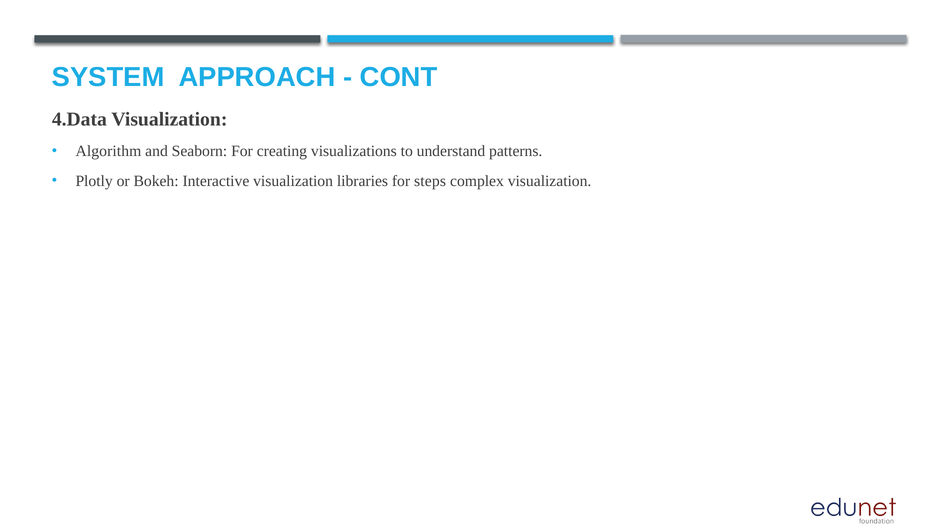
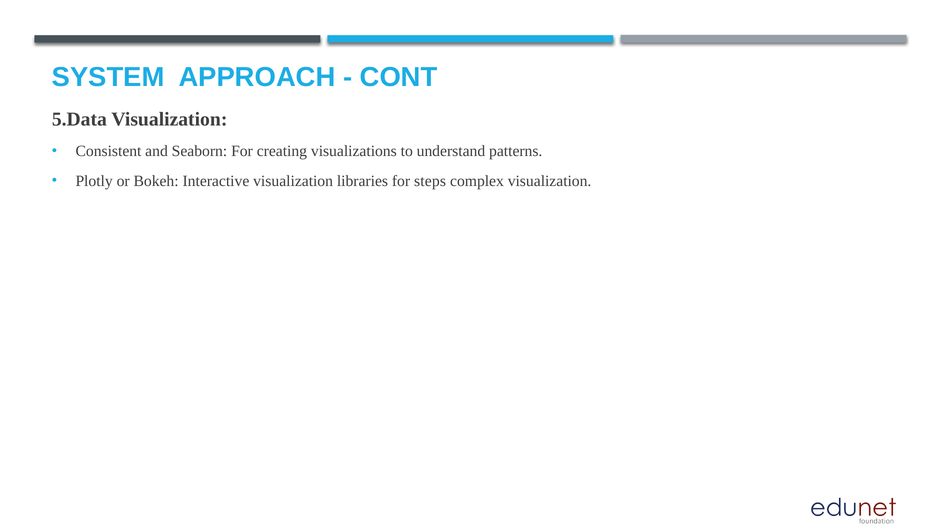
4.Data: 4.Data -> 5.Data
Algorithm: Algorithm -> Consistent
